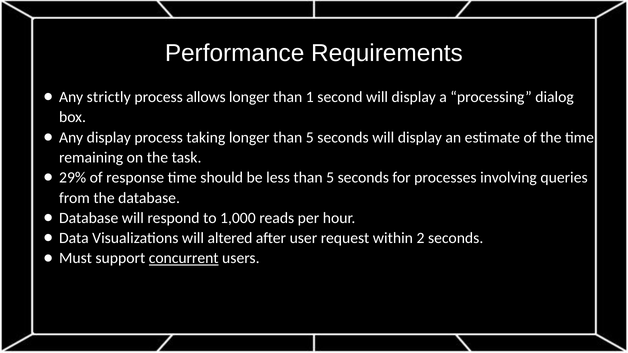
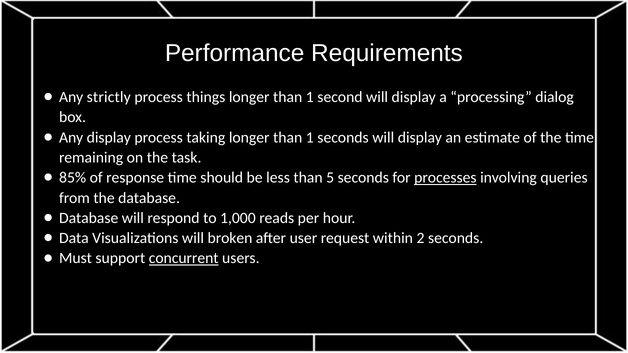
allows: allows -> things
taking longer than 5: 5 -> 1
29%: 29% -> 85%
processes underline: none -> present
altered: altered -> broken
